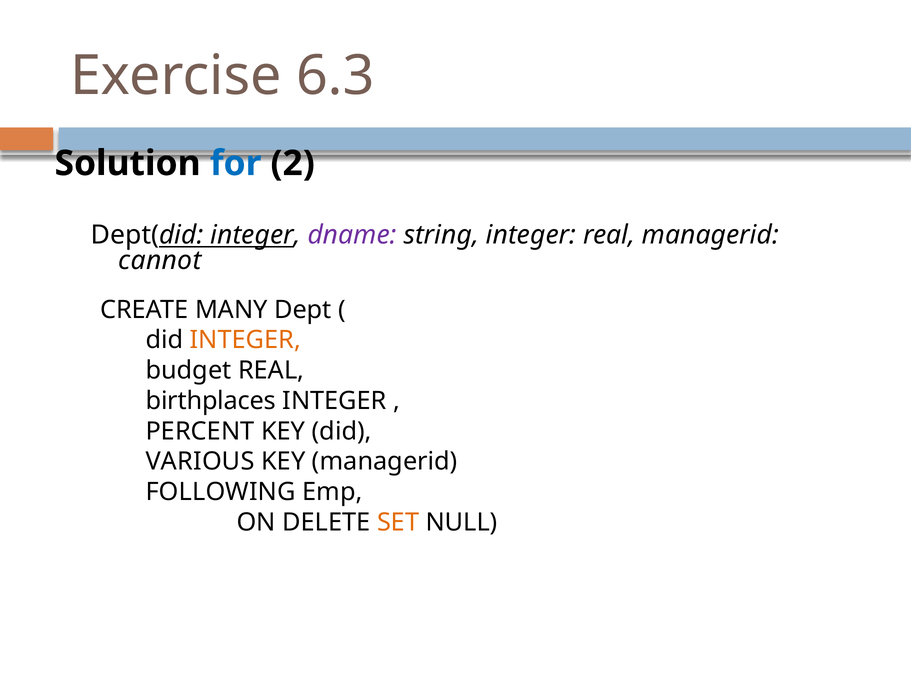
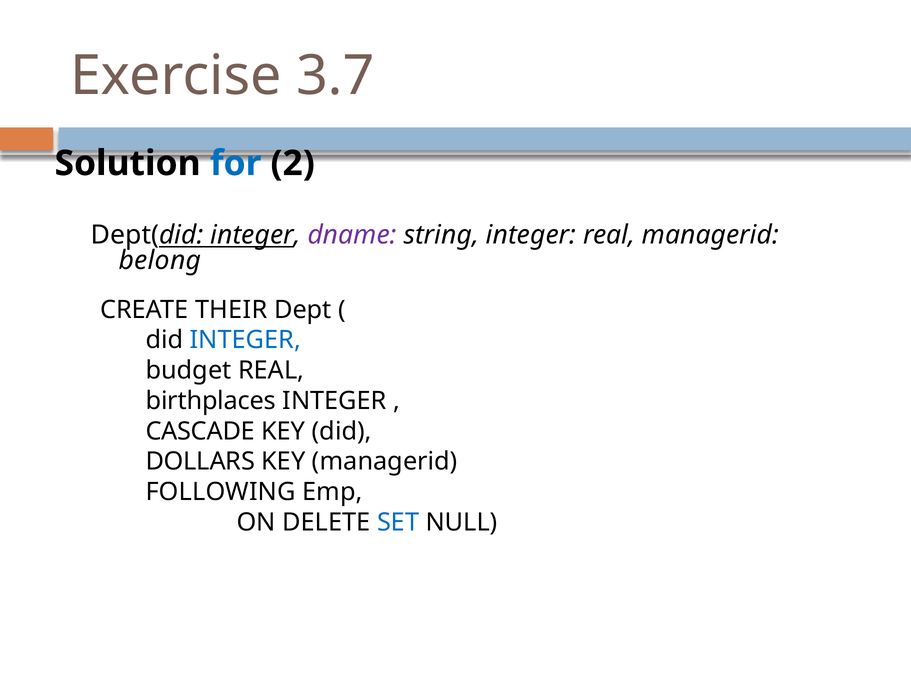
6.3: 6.3 -> 3.7
cannot: cannot -> belong
MANY: MANY -> THEIR
INTEGER at (245, 340) colour: orange -> blue
PERCENT: PERCENT -> CASCADE
VARIOUS: VARIOUS -> DOLLARS
SET colour: orange -> blue
